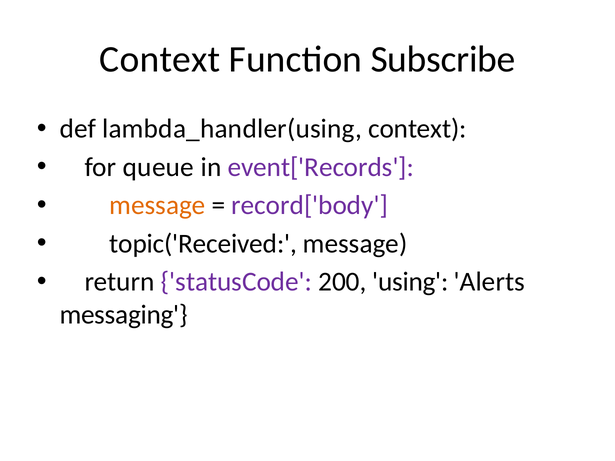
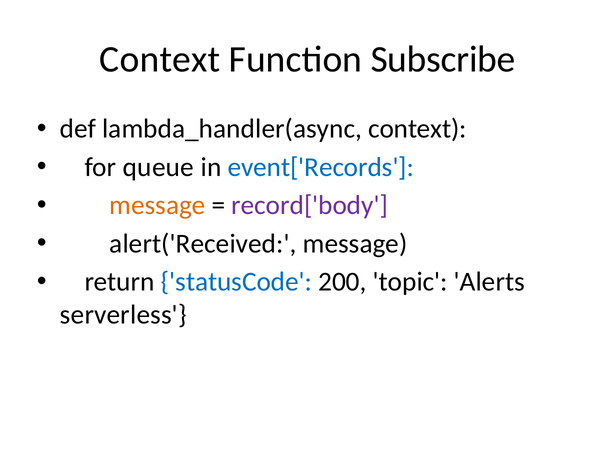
lambda_handler(using: lambda_handler(using -> lambda_handler(async
event['Records colour: purple -> blue
topic('Received: topic('Received -> alert('Received
statusCode colour: purple -> blue
using: using -> topic
messaging: messaging -> serverless
